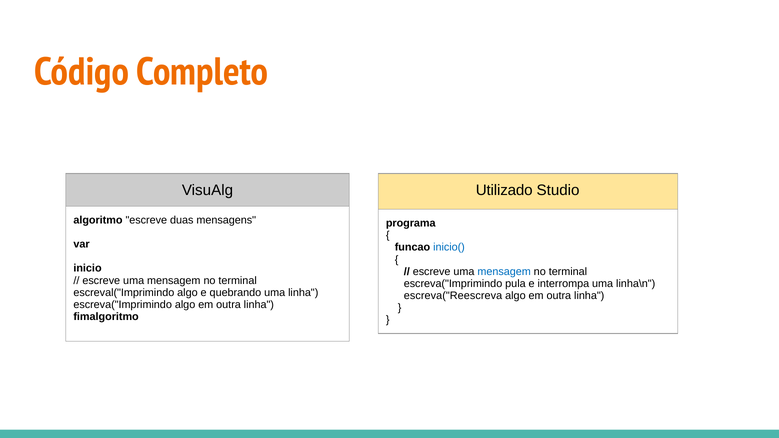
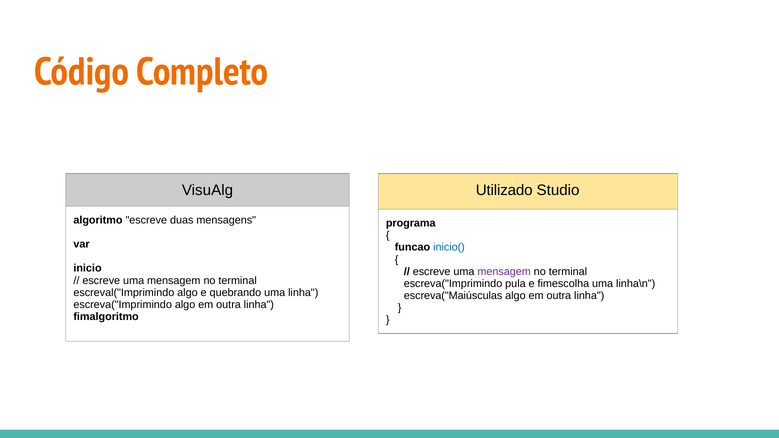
mensagem at (504, 272) colour: blue -> purple
interrompa: interrompa -> fimescolha
escreva("Reescreva: escreva("Reescreva -> escreva("Maiúsculas
